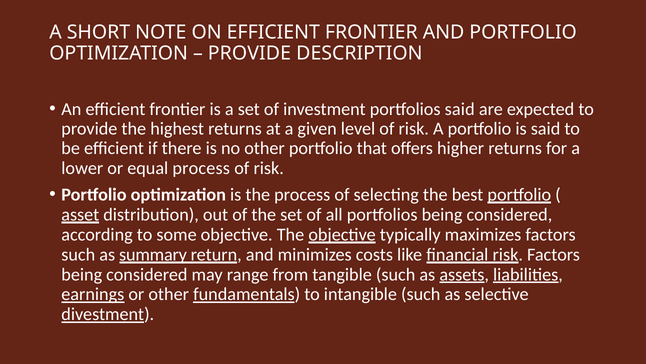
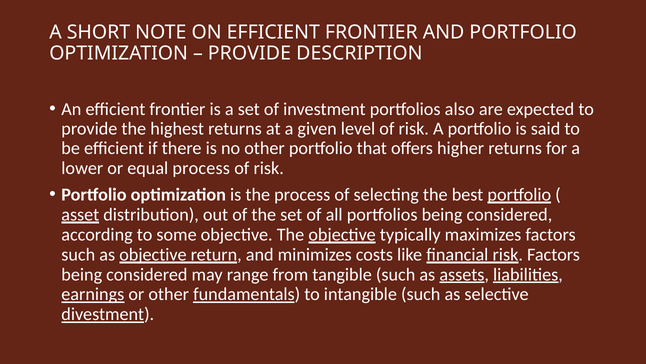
portfolios said: said -> also
as summary: summary -> objective
